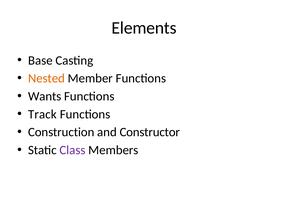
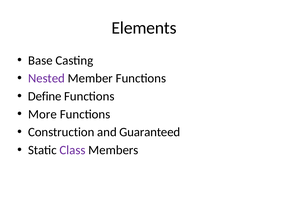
Nested colour: orange -> purple
Wants: Wants -> Define
Track: Track -> More
Constructor: Constructor -> Guaranteed
